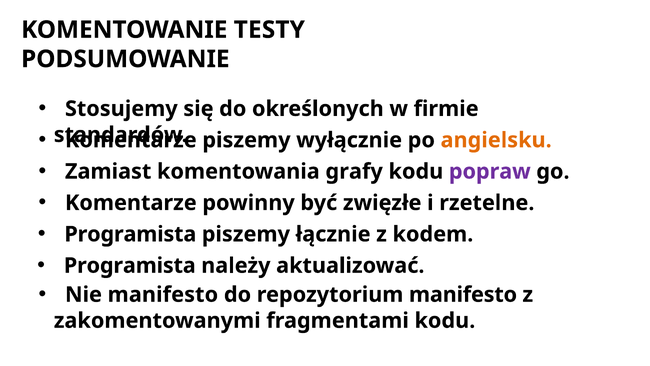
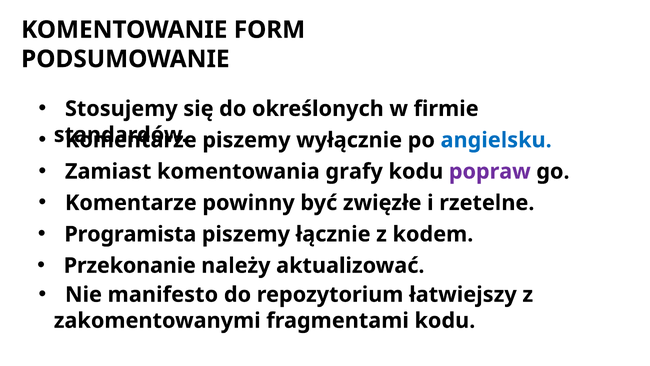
TESTY: TESTY -> FORM
angielsku colour: orange -> blue
Programista at (130, 265): Programista -> Przekonanie
repozytorium manifesto: manifesto -> łatwiejszy
